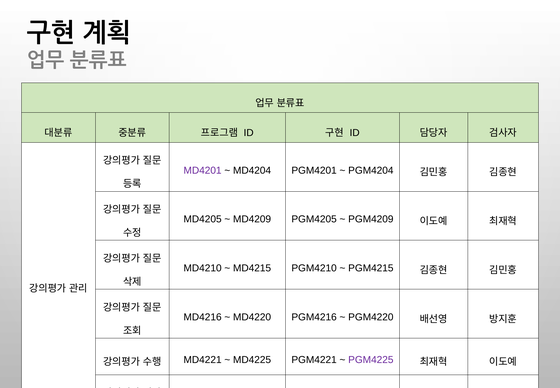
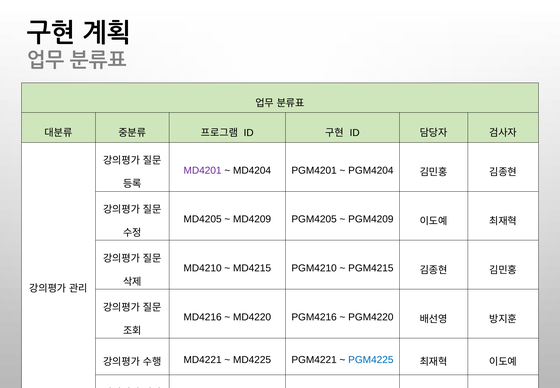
PGM4225 colour: purple -> blue
